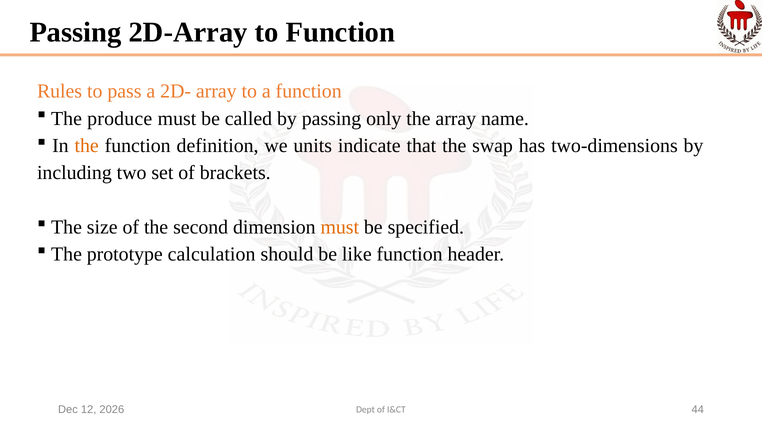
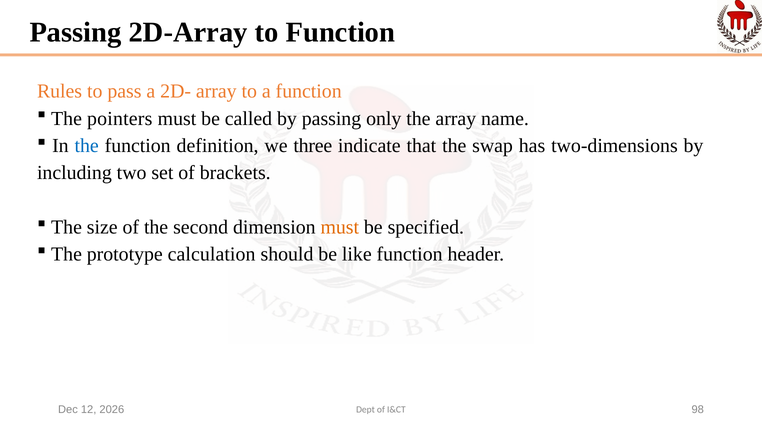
produce: produce -> pointers
the at (87, 146) colour: orange -> blue
units: units -> three
44: 44 -> 98
